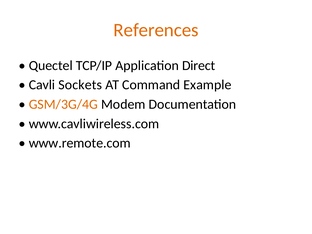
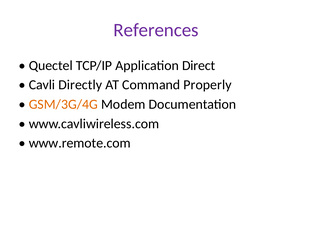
References colour: orange -> purple
Sockets: Sockets -> Directly
Example: Example -> Properly
